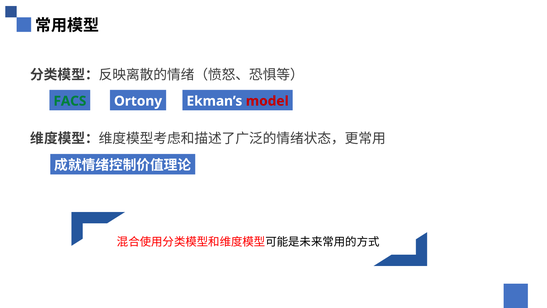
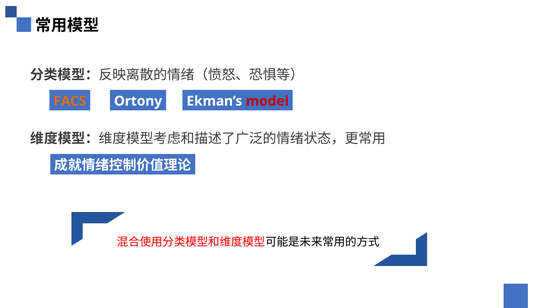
FACS colour: green -> orange
